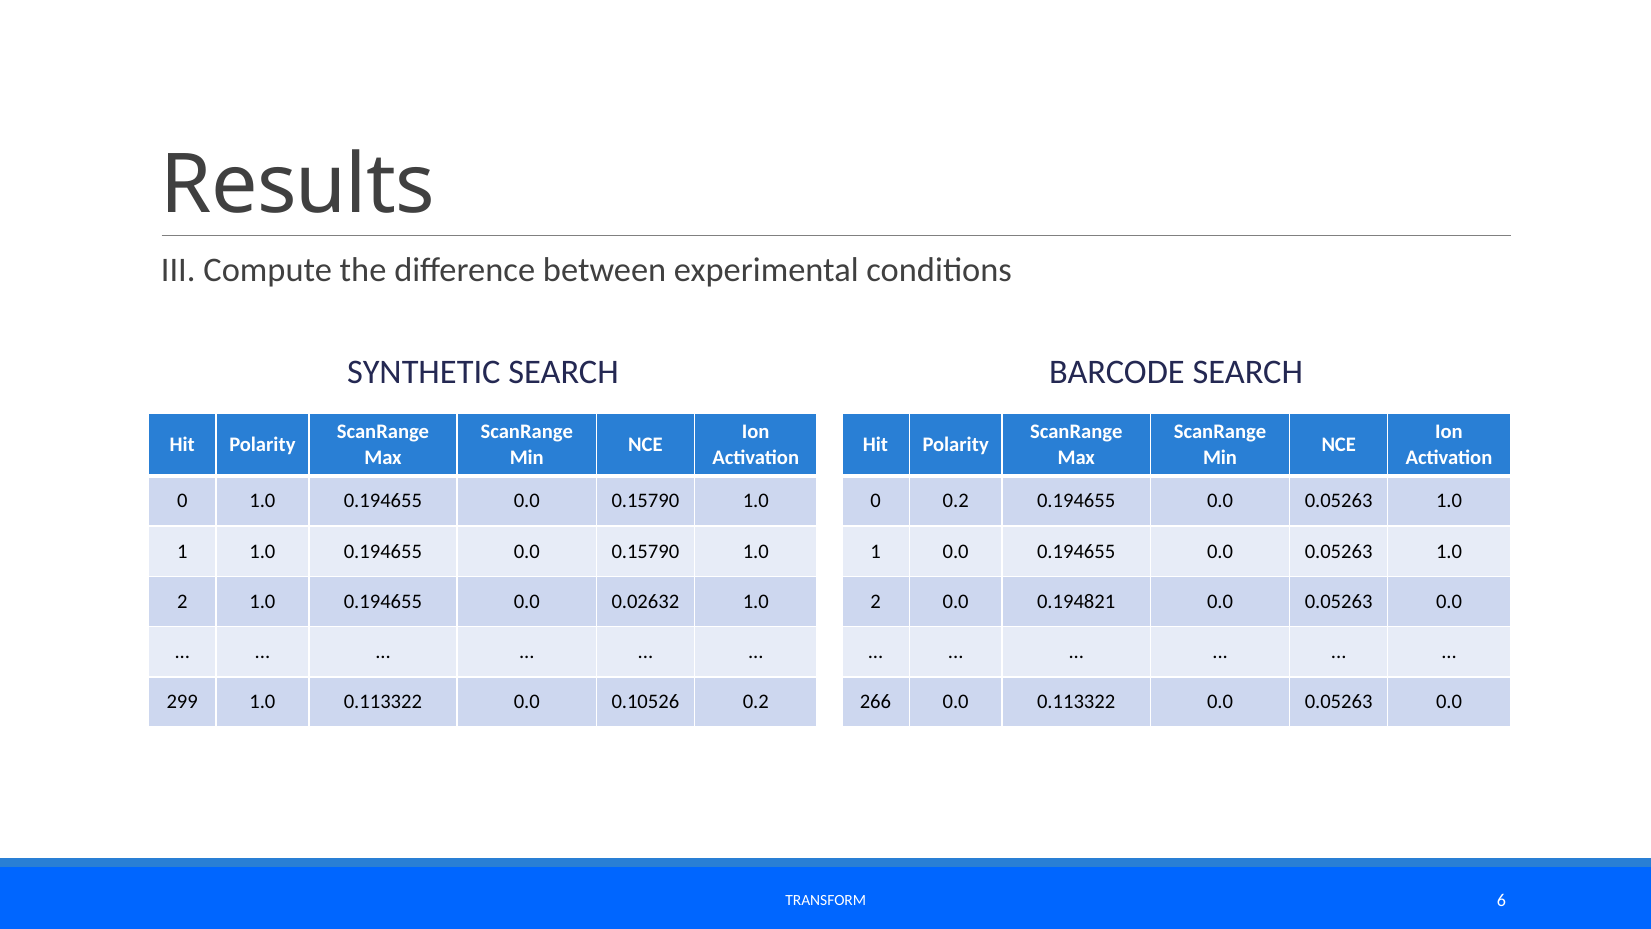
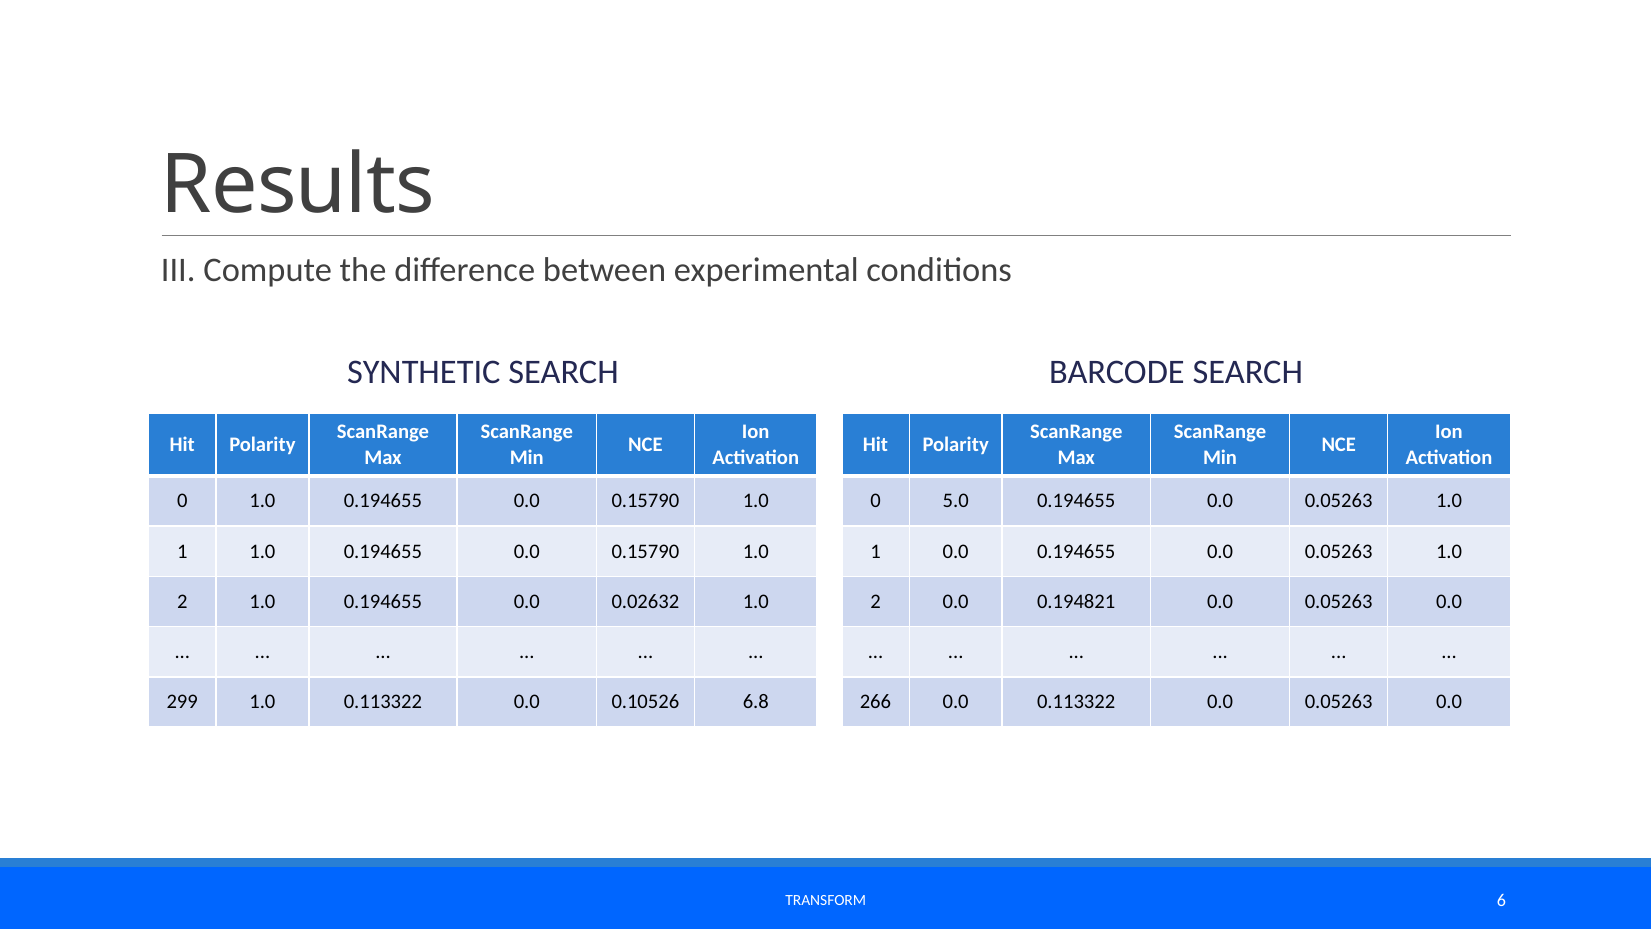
0 0.2: 0.2 -> 5.0
0.10526 0.2: 0.2 -> 6.8
